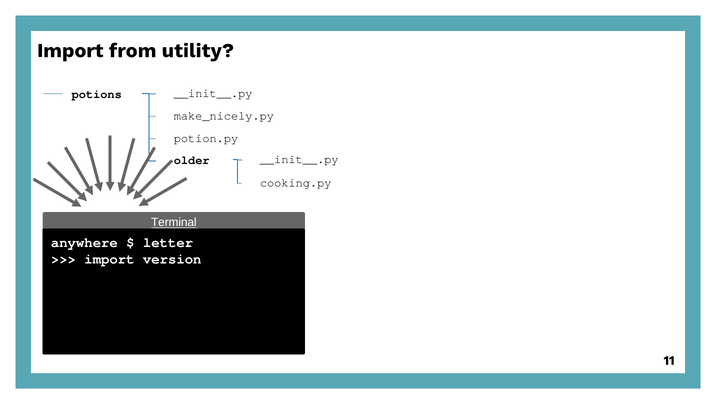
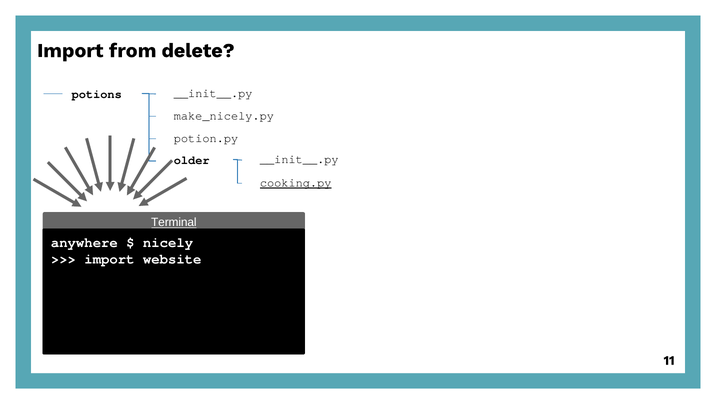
utility: utility -> delete
cooking.py underline: none -> present
letter: letter -> nicely
version: version -> website
